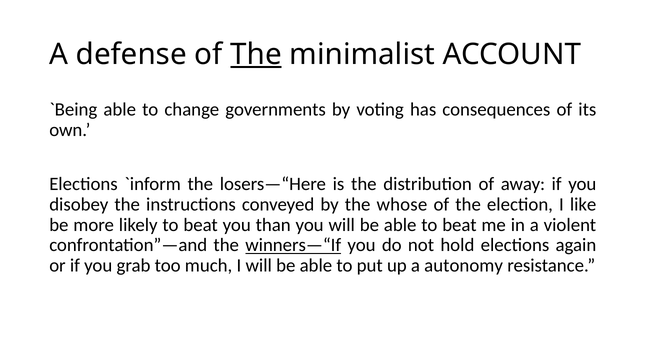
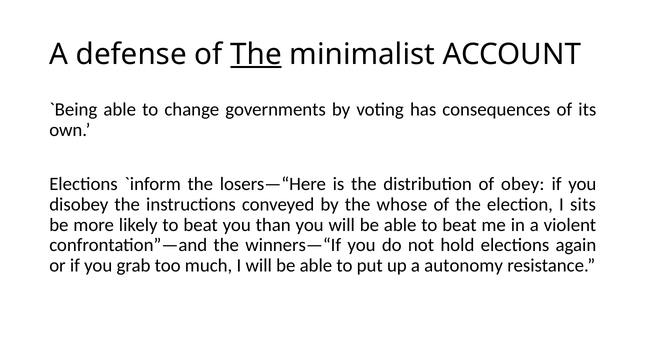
away: away -> obey
like: like -> sits
winners—“If underline: present -> none
